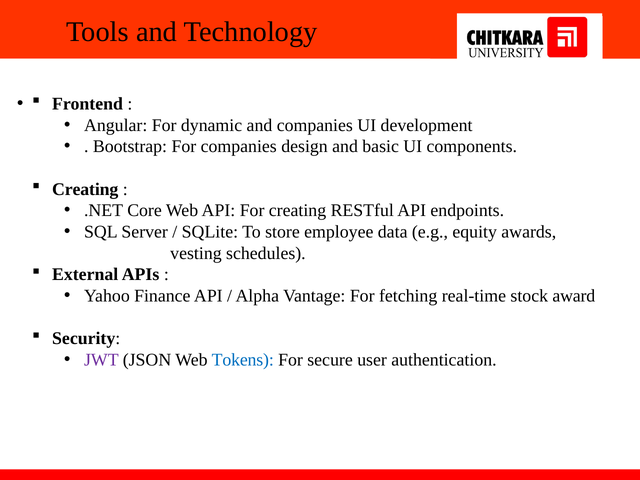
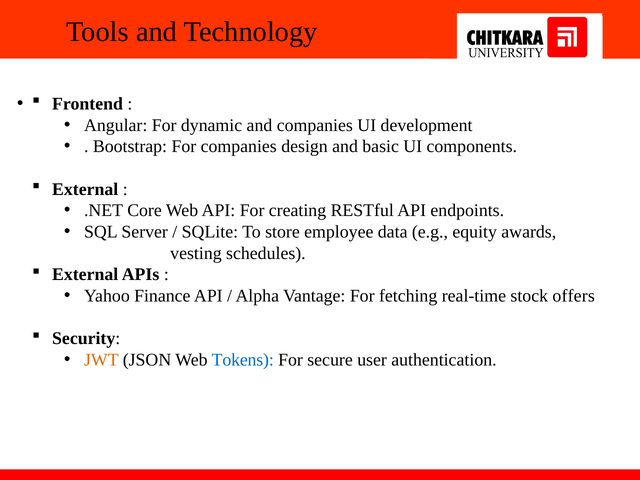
Creating at (85, 189): Creating -> External
award: award -> offers
JWT colour: purple -> orange
